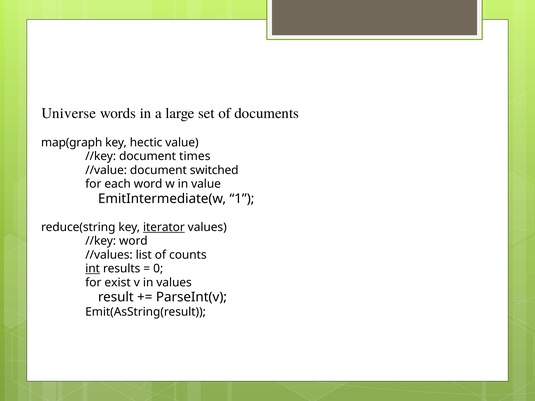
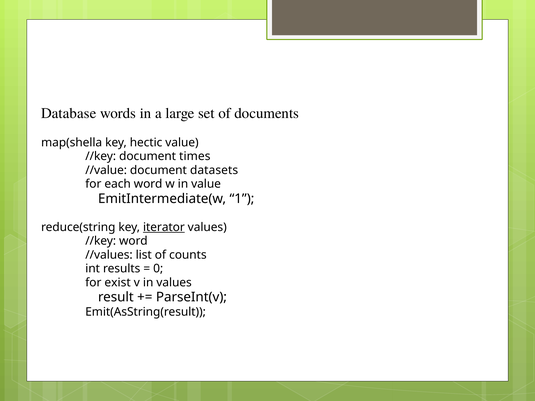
Universe: Universe -> Database
map(graph: map(graph -> map(shella
switched: switched -> datasets
int underline: present -> none
